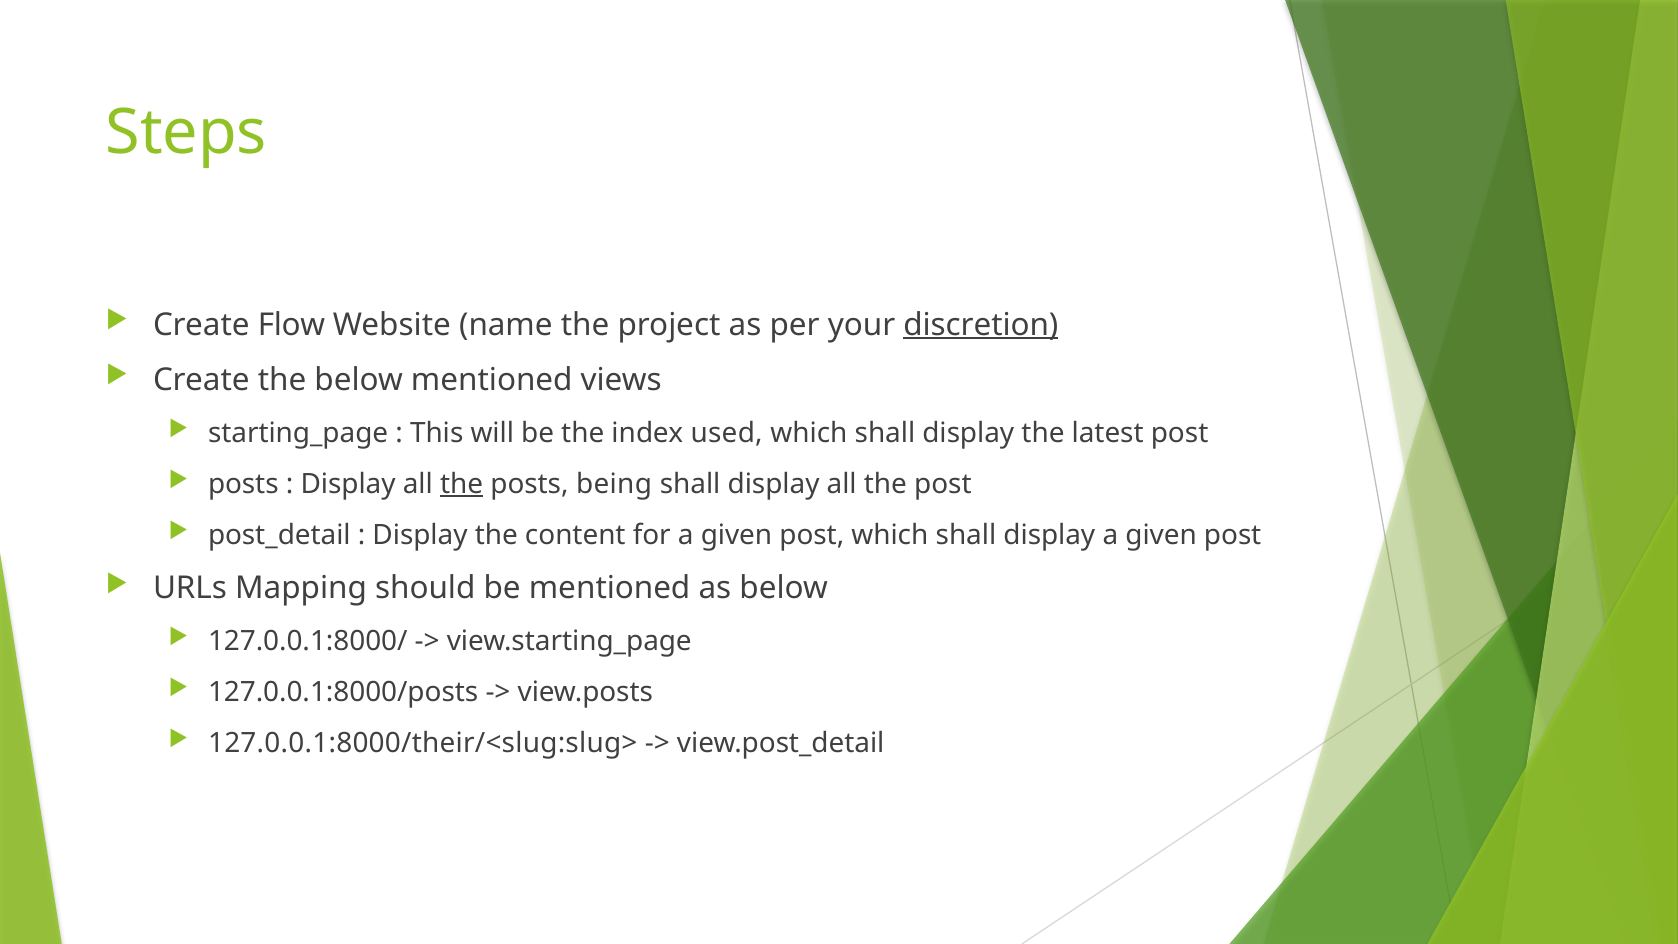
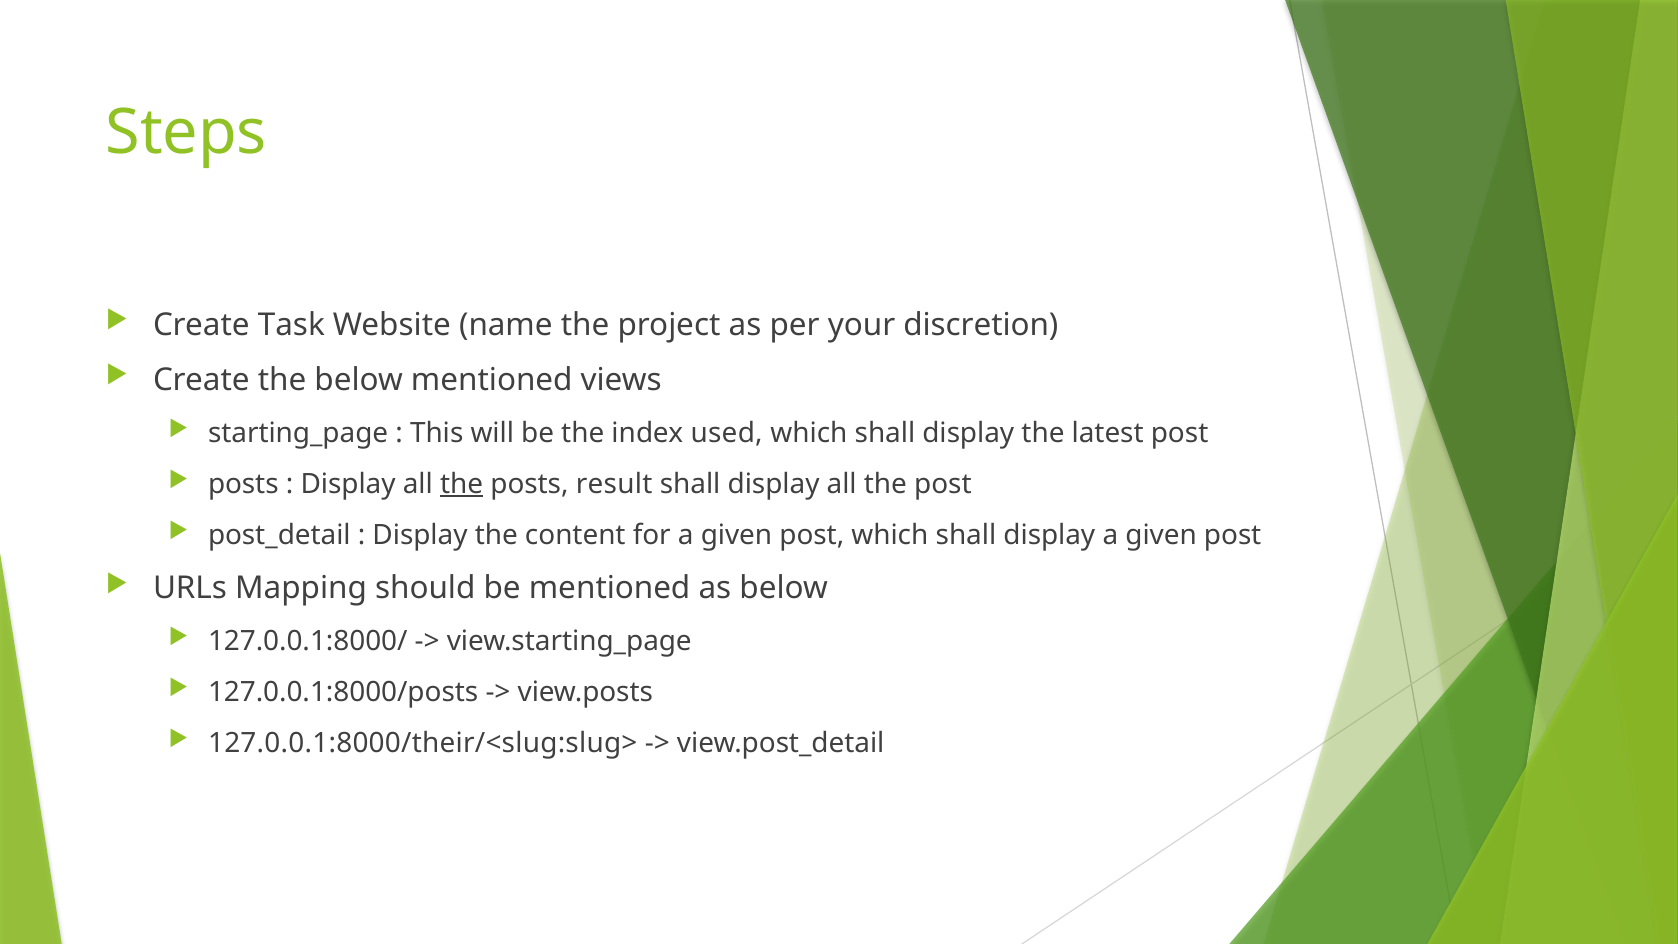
Flow: Flow -> Task
discretion underline: present -> none
being: being -> result
